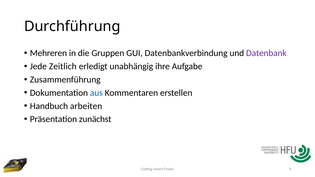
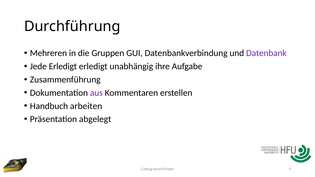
Jede Zeitlich: Zeitlich -> Erledigt
aus colour: blue -> purple
zunächst: zunächst -> abgelegt
